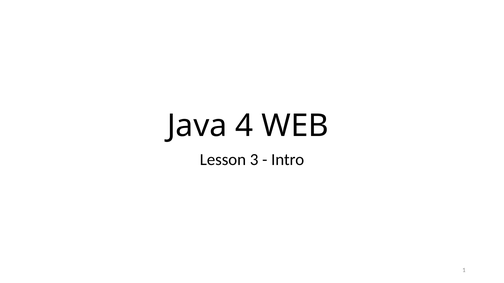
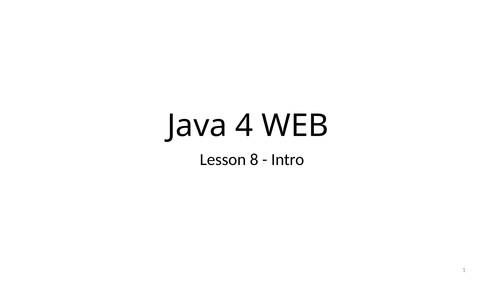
3: 3 -> 8
